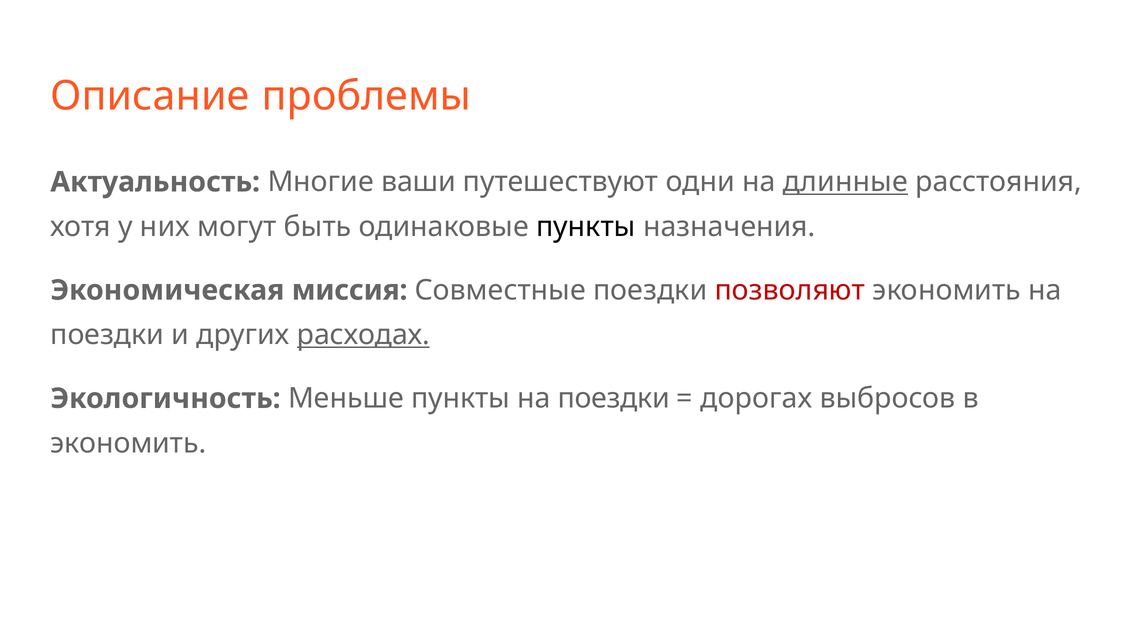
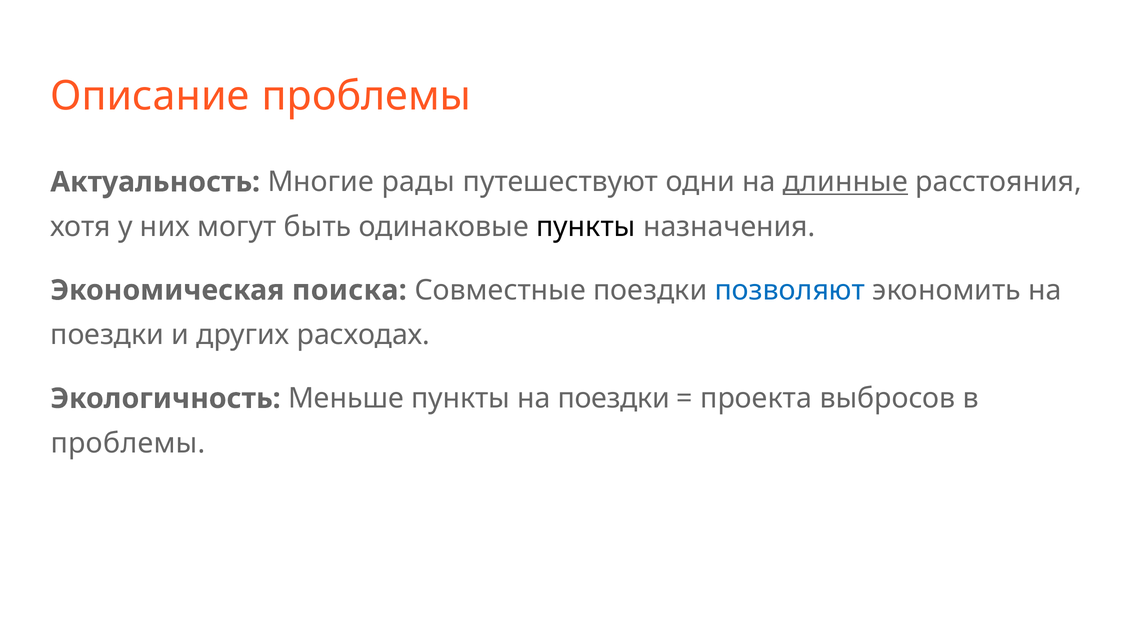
ваши: ваши -> рады
миссия: миссия -> поиска
позволяют colour: red -> blue
расходах underline: present -> none
дорогах: дорогах -> проекта
экономить at (128, 443): экономить -> проблемы
